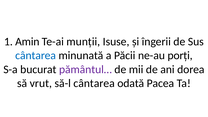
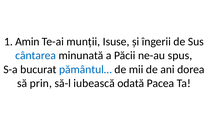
porți: porți -> spus
pământul… colour: purple -> blue
vrut: vrut -> prin
să-l cântarea: cântarea -> iubească
